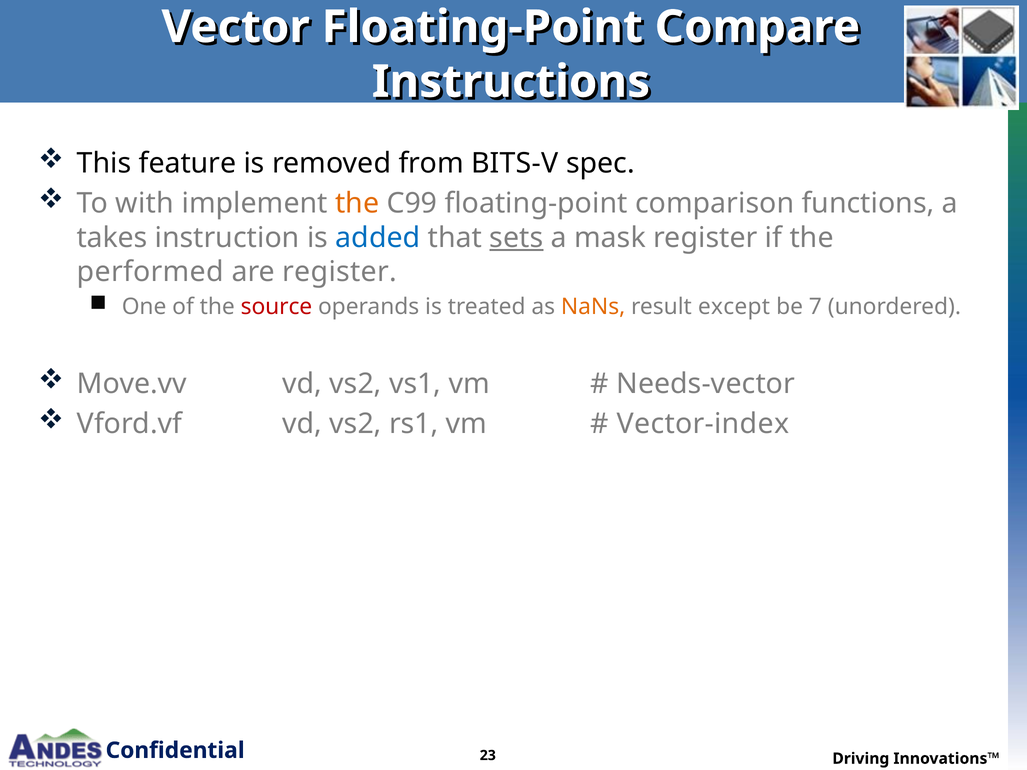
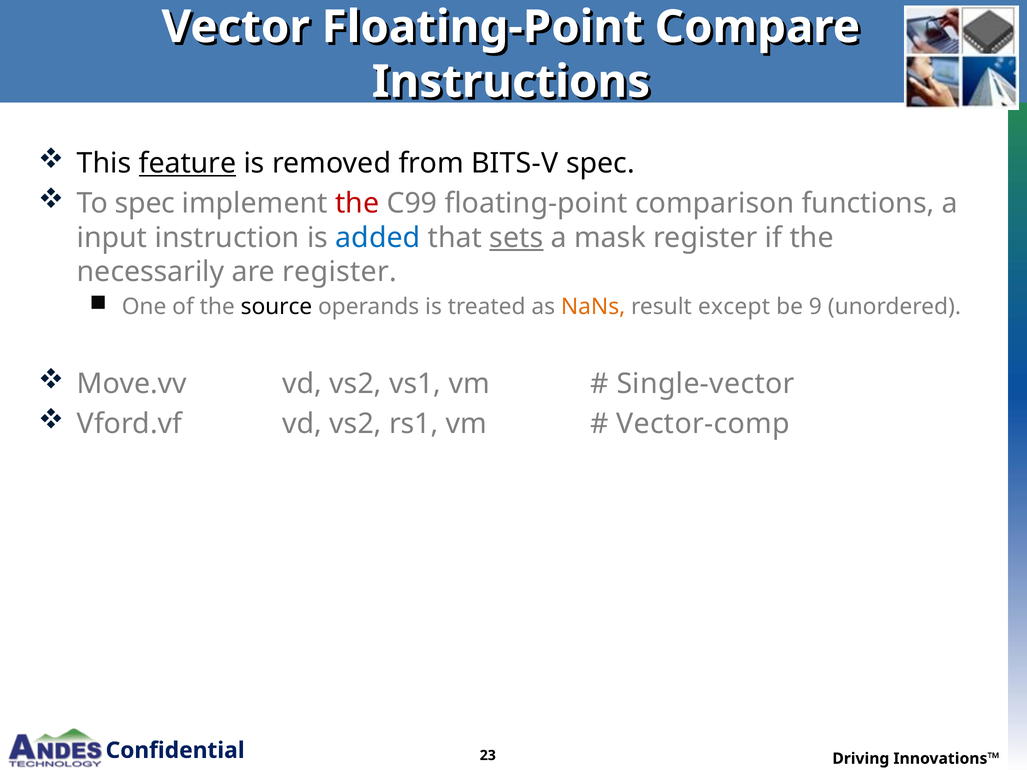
feature underline: none -> present
To with: with -> spec
the at (357, 204) colour: orange -> red
takes: takes -> input
performed: performed -> necessarily
source colour: red -> black
7: 7 -> 9
Needs-vector: Needs-vector -> Single-vector
Vector-index: Vector-index -> Vector-comp
